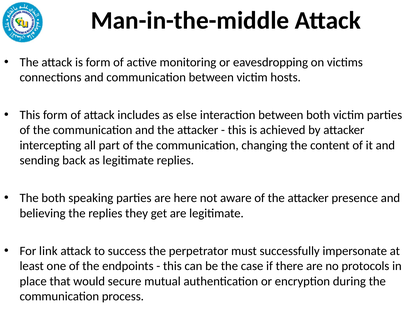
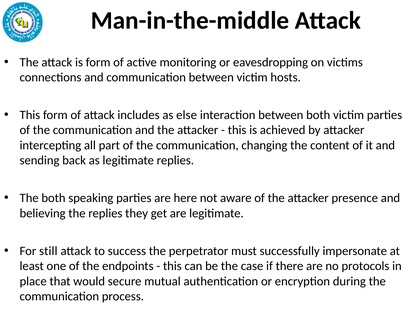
link: link -> still
